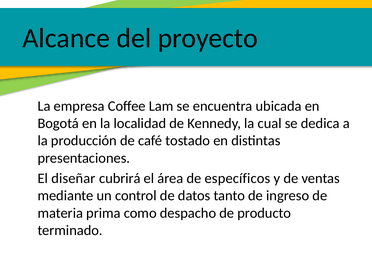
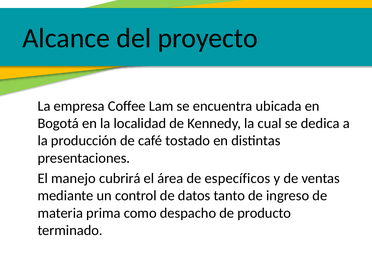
diseñar: diseñar -> manejo
